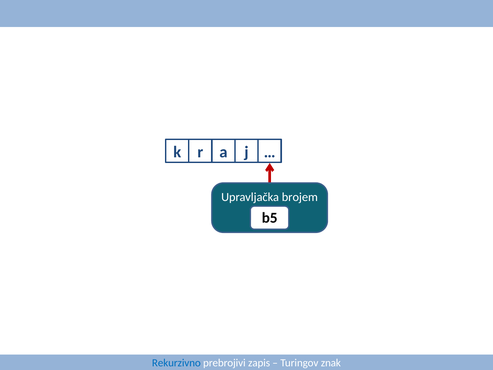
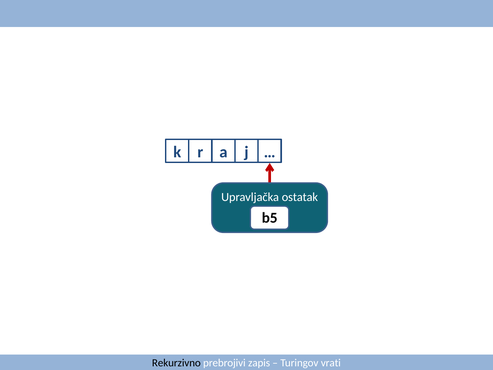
brojem: brojem -> ostatak
Rekurzivno colour: blue -> black
znak: znak -> vrati
